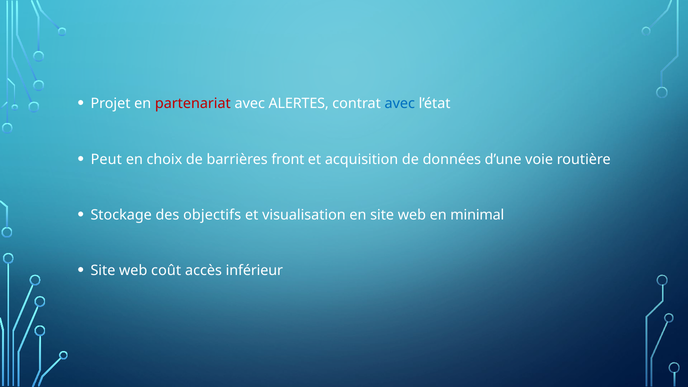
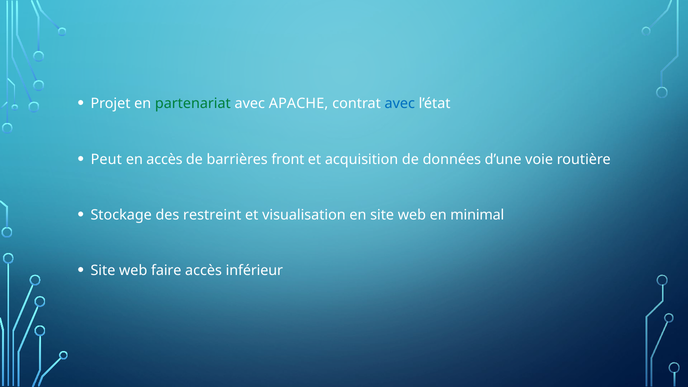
partenariat colour: red -> green
ALERTES: ALERTES -> APACHE
en choix: choix -> accès
objectifs: objectifs -> restreint
coût: coût -> faire
